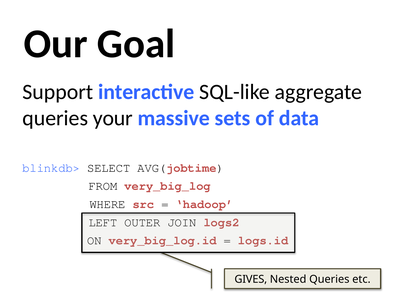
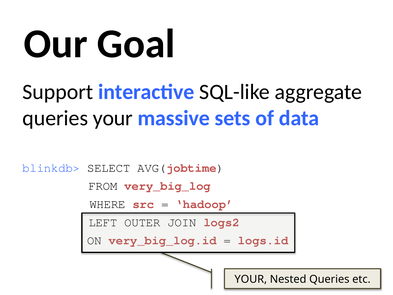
GIVES at (251, 279): GIVES -> YOUR
